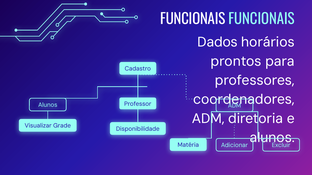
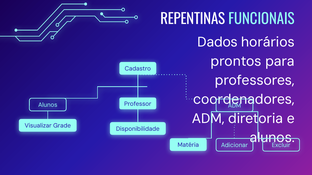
FUNCIONAIS at (193, 19): FUNCIONAIS -> REPENTINAS
